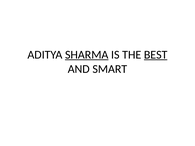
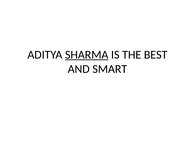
BEST underline: present -> none
